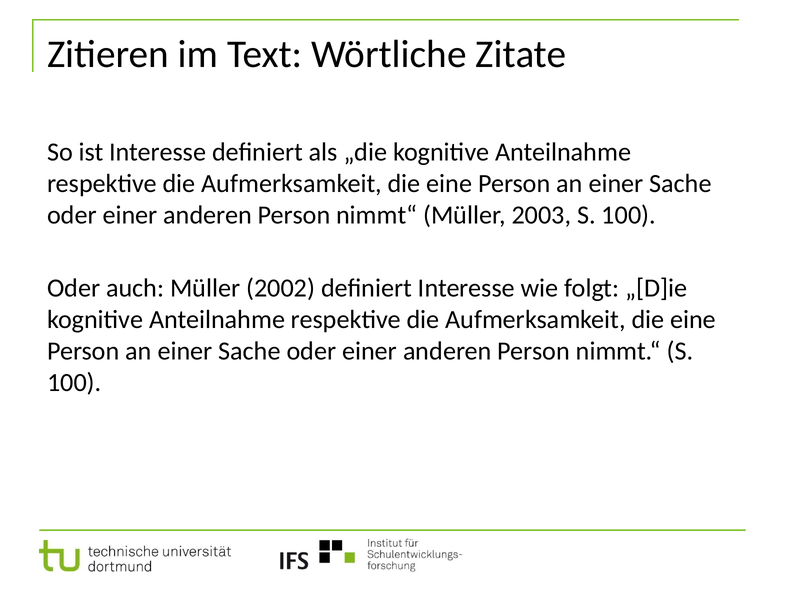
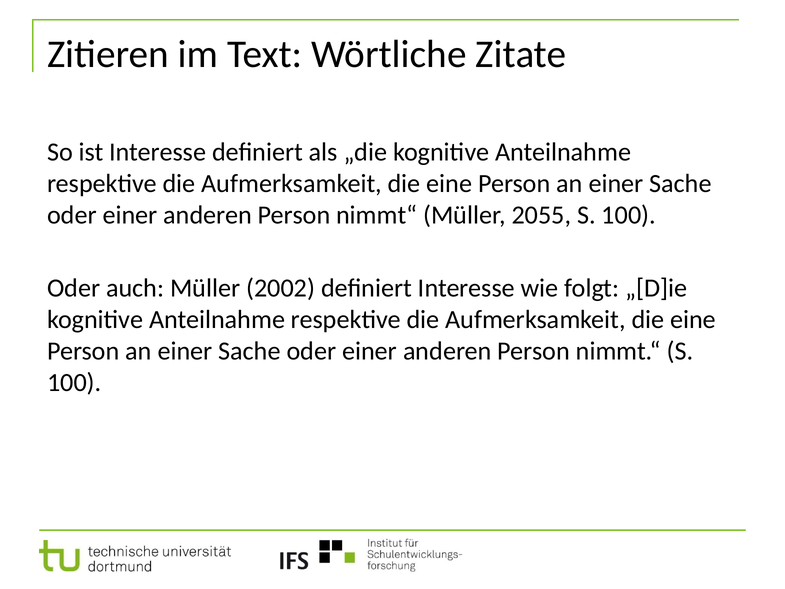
2003: 2003 -> 2055
